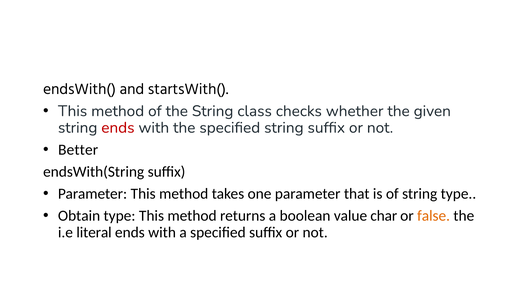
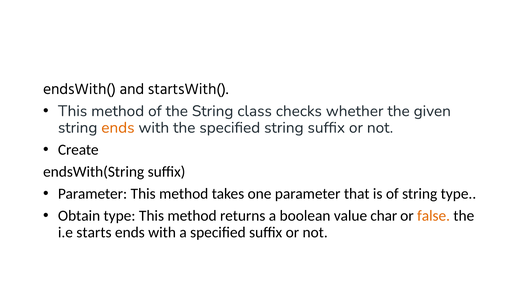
ends at (118, 128) colour: red -> orange
Better: Better -> Create
literal: literal -> starts
